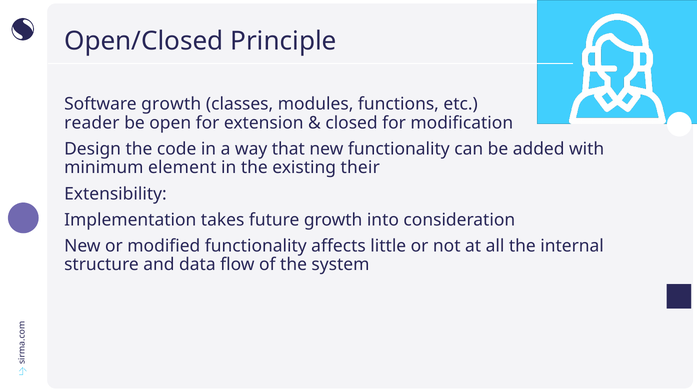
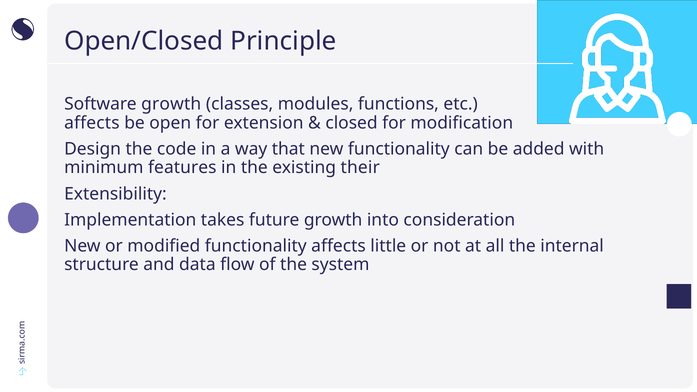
reader at (92, 123): reader -> affects
element: element -> features
